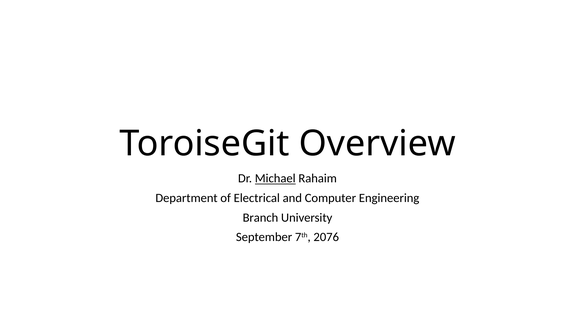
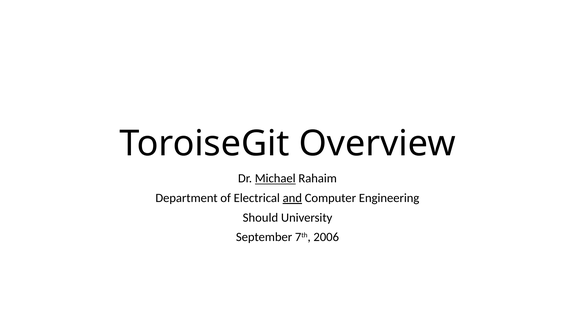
and underline: none -> present
Branch: Branch -> Should
2076: 2076 -> 2006
